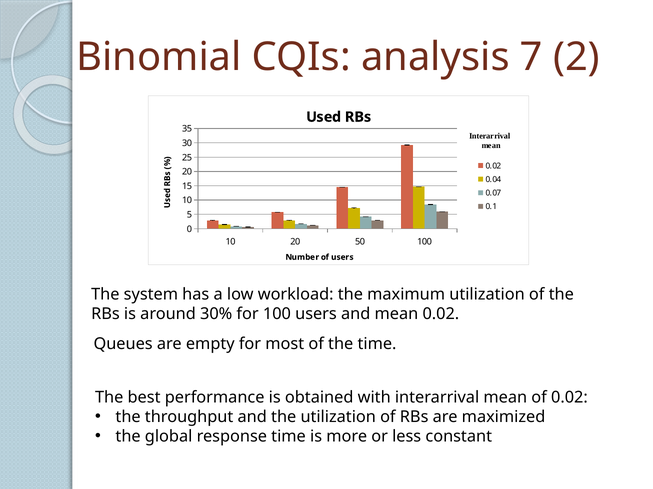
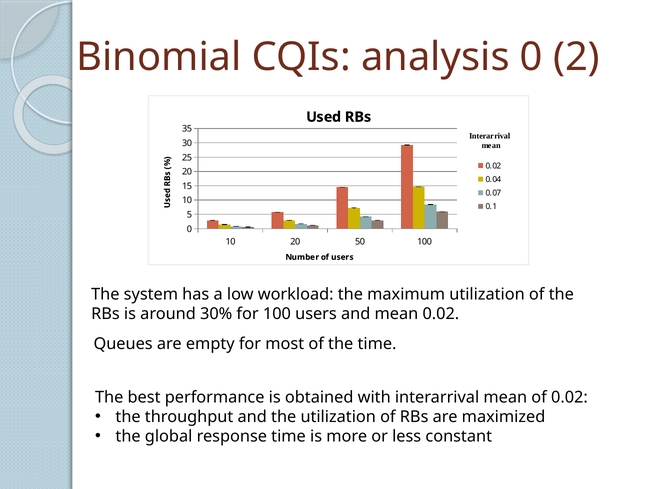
analysis 7: 7 -> 0
